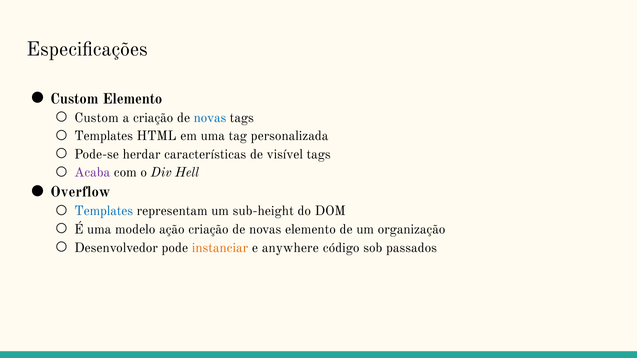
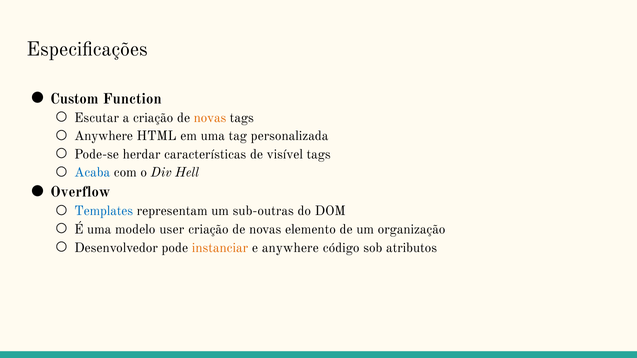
Custom Elemento: Elemento -> Function
Custom at (97, 118): Custom -> Escutar
novas at (210, 118) colour: blue -> orange
Templates at (104, 136): Templates -> Anywhere
Acaba colour: purple -> blue
sub-height: sub-height -> sub-outras
ação: ação -> user
passados: passados -> atributos
